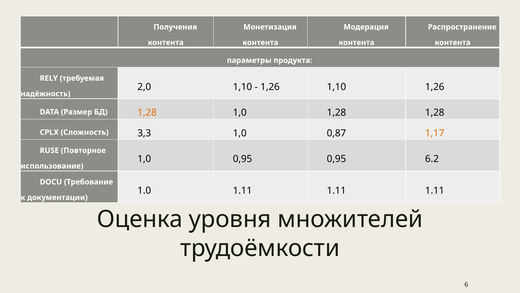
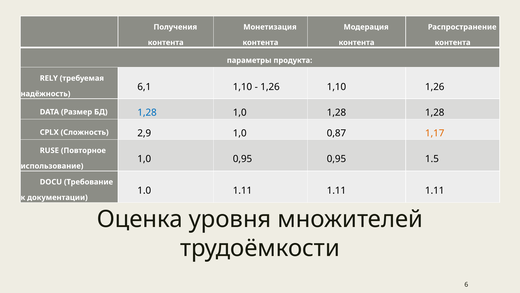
2,0: 2,0 -> 6,1
1,28 at (147, 113) colour: orange -> blue
3,3: 3,3 -> 2,9
6.2: 6.2 -> 1.5
